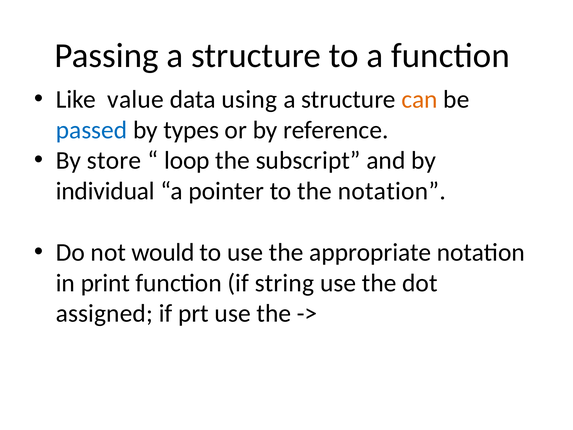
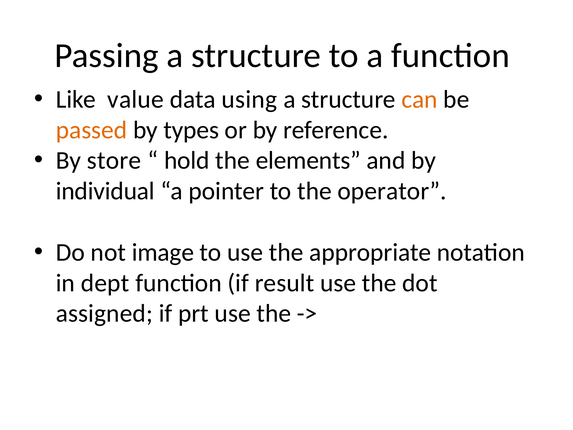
passed colour: blue -> orange
loop: loop -> hold
subscript: subscript -> elements
the notation: notation -> operator
would: would -> image
print: print -> dept
string: string -> result
